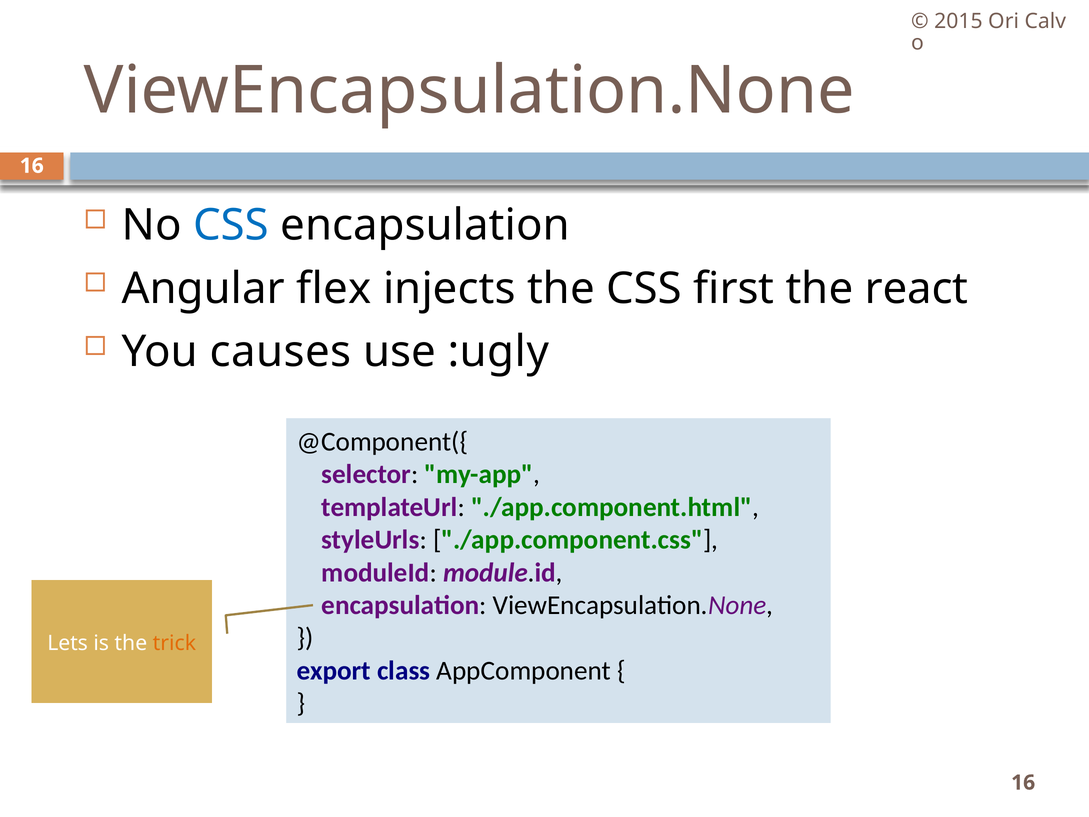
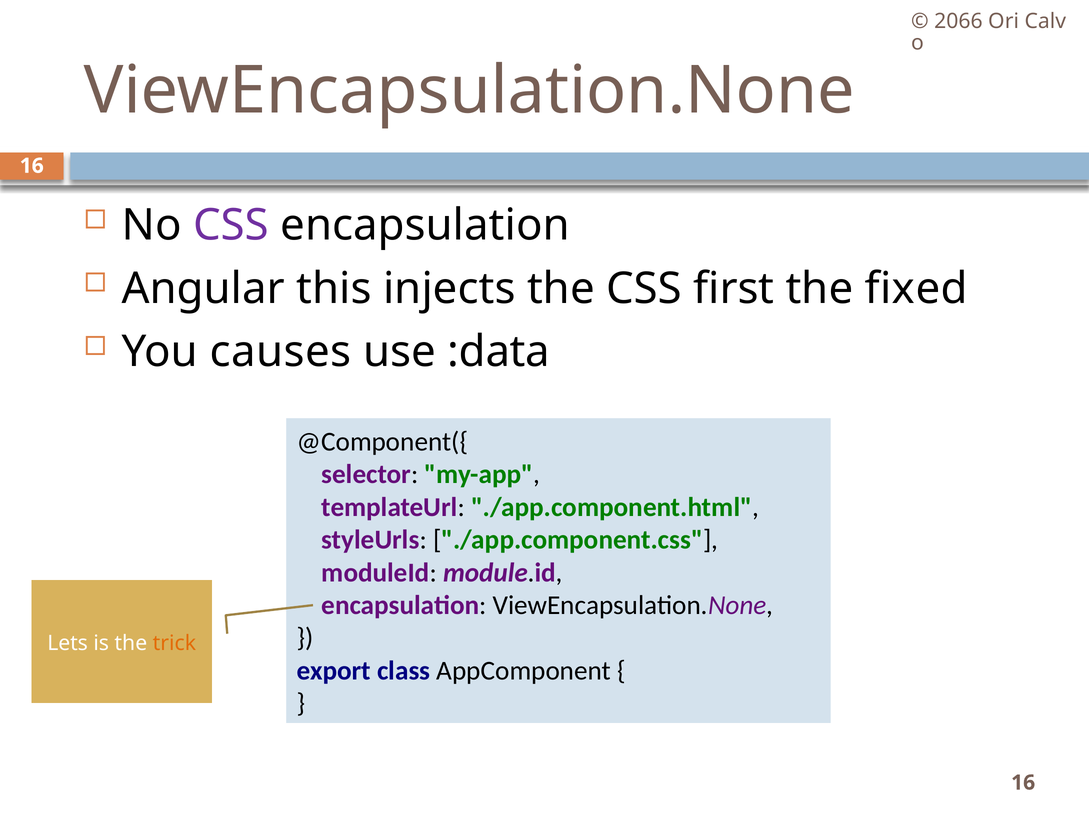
2015: 2015 -> 2066
CSS at (231, 225) colour: blue -> purple
flex: flex -> this
react: react -> fixed
:ugly: :ugly -> :data
